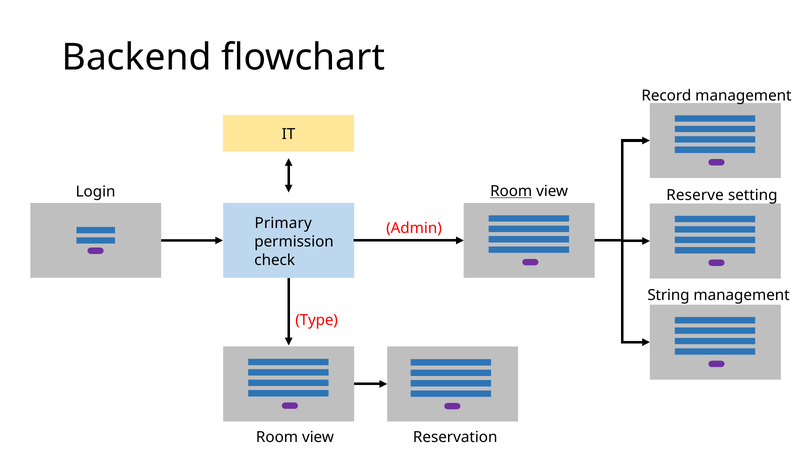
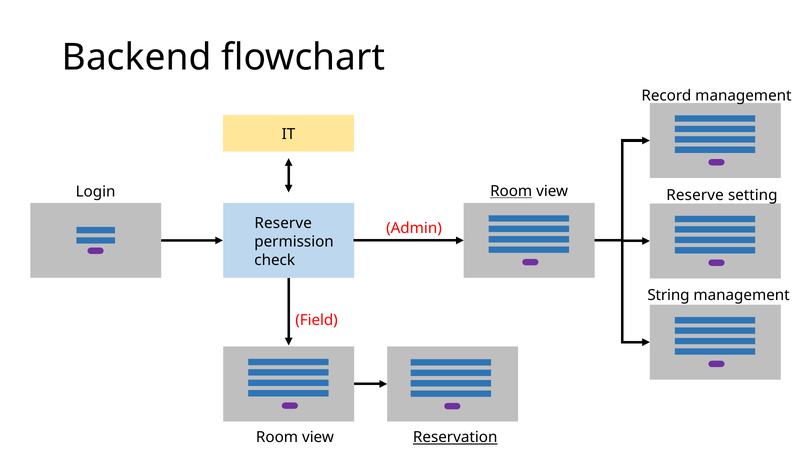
Primary at (283, 223): Primary -> Reserve
Type: Type -> Field
Reservation underline: none -> present
